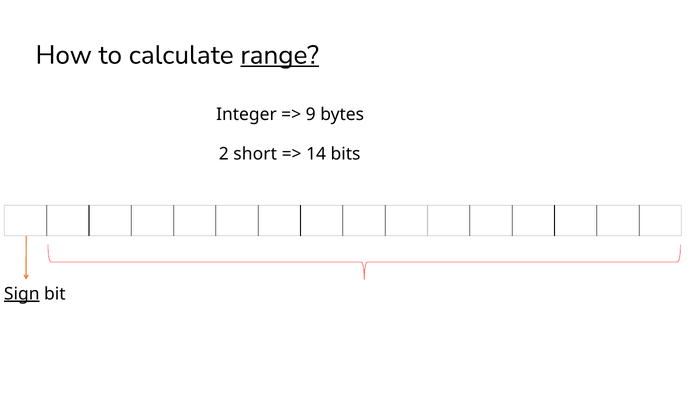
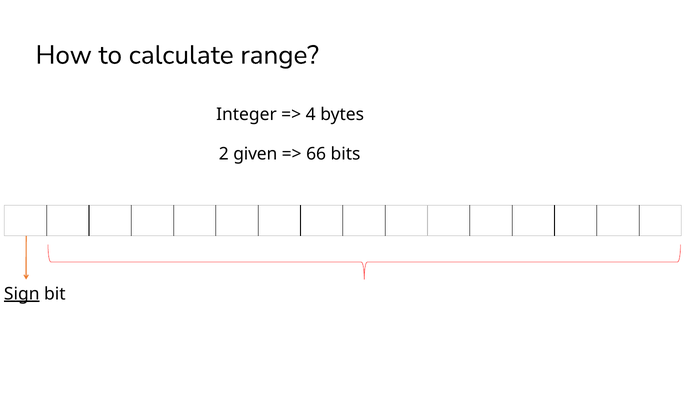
range underline: present -> none
9: 9 -> 4
short: short -> given
14: 14 -> 66
